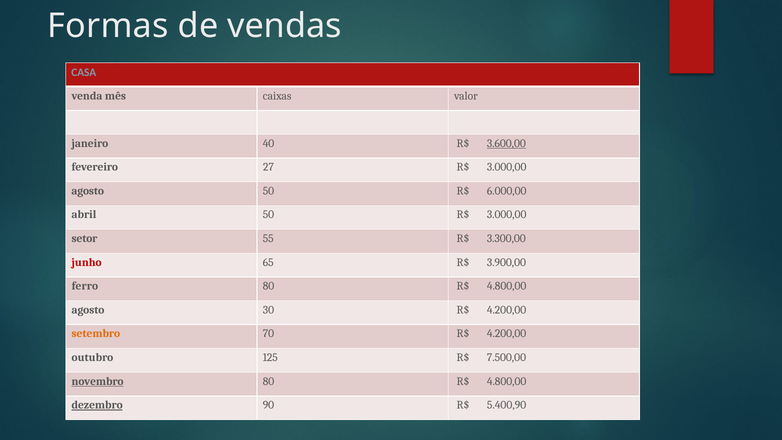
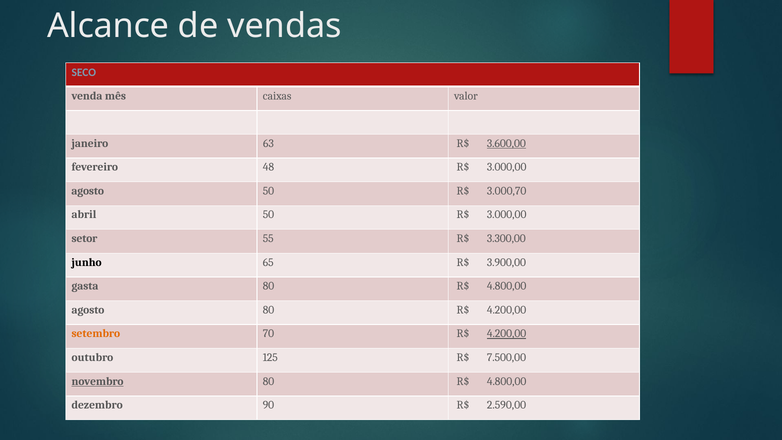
Formas: Formas -> Alcance
CASA: CASA -> SECO
40: 40 -> 63
27: 27 -> 48
6.000,00: 6.000,00 -> 3.000,70
junho colour: red -> black
ferro: ferro -> gasta
agosto 30: 30 -> 80
4.200,00 at (507, 334) underline: none -> present
dezembro underline: present -> none
5.400,90: 5.400,90 -> 2.590,00
